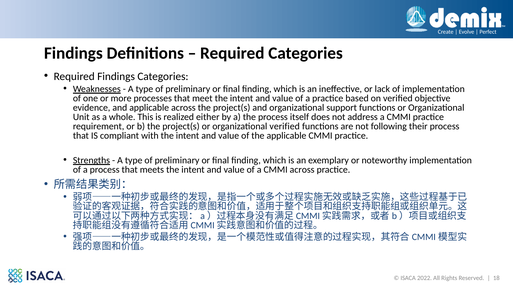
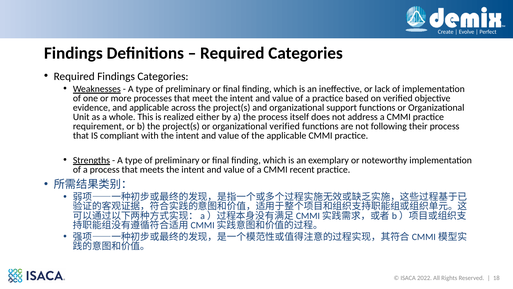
CMMI across: across -> recent
